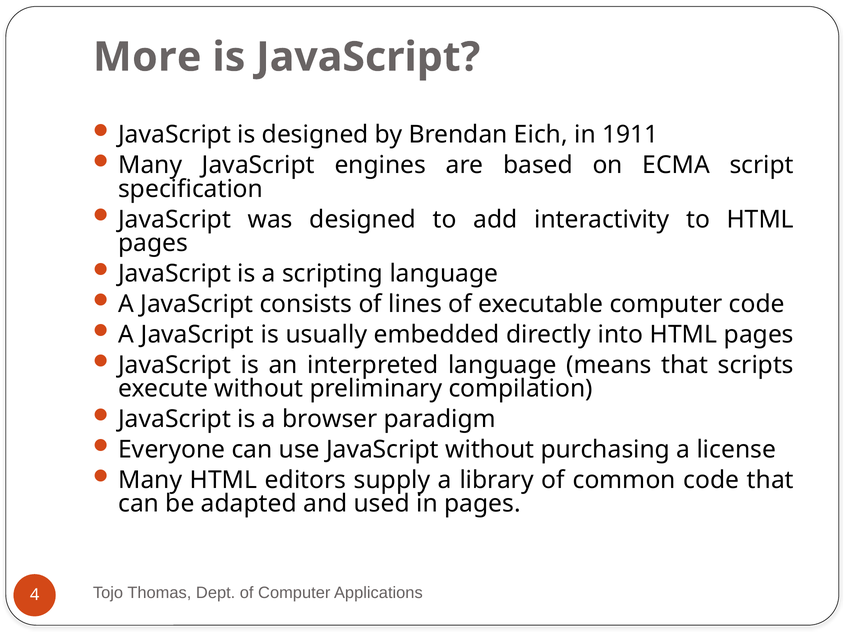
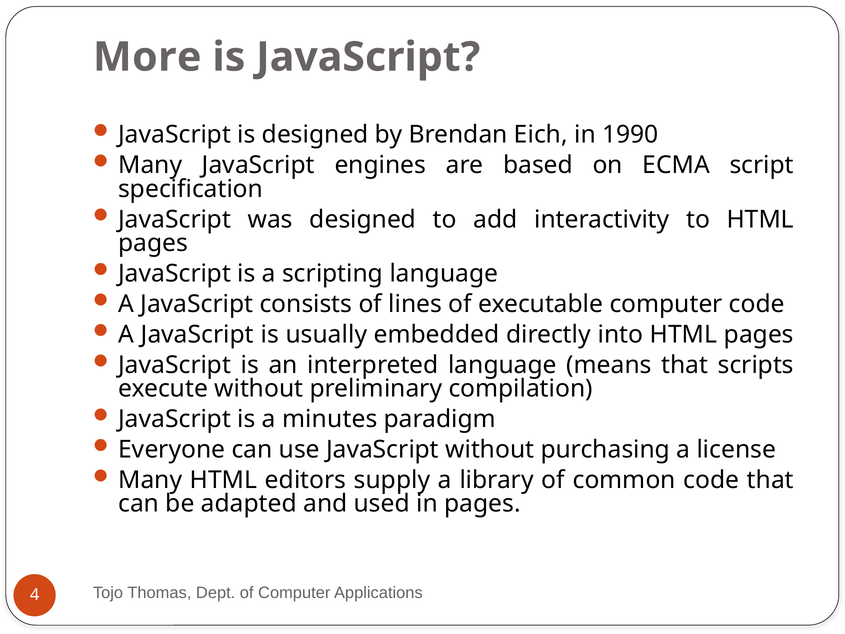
1911: 1911 -> 1990
browser: browser -> minutes
